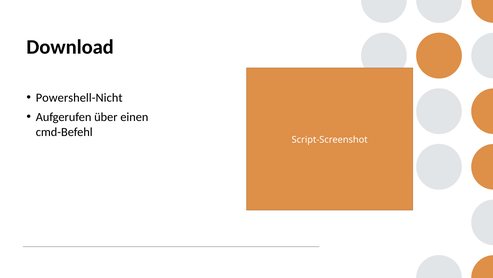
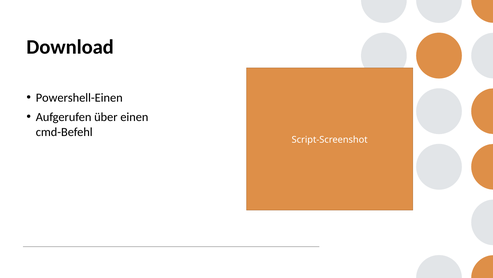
Powershell-Nicht: Powershell-Nicht -> Powershell-Einen
